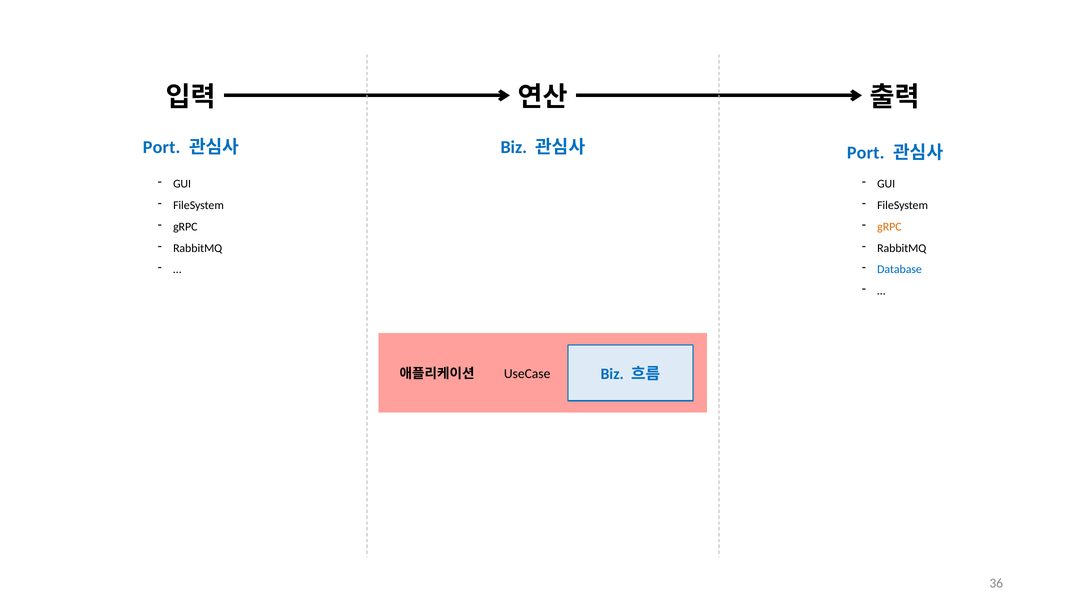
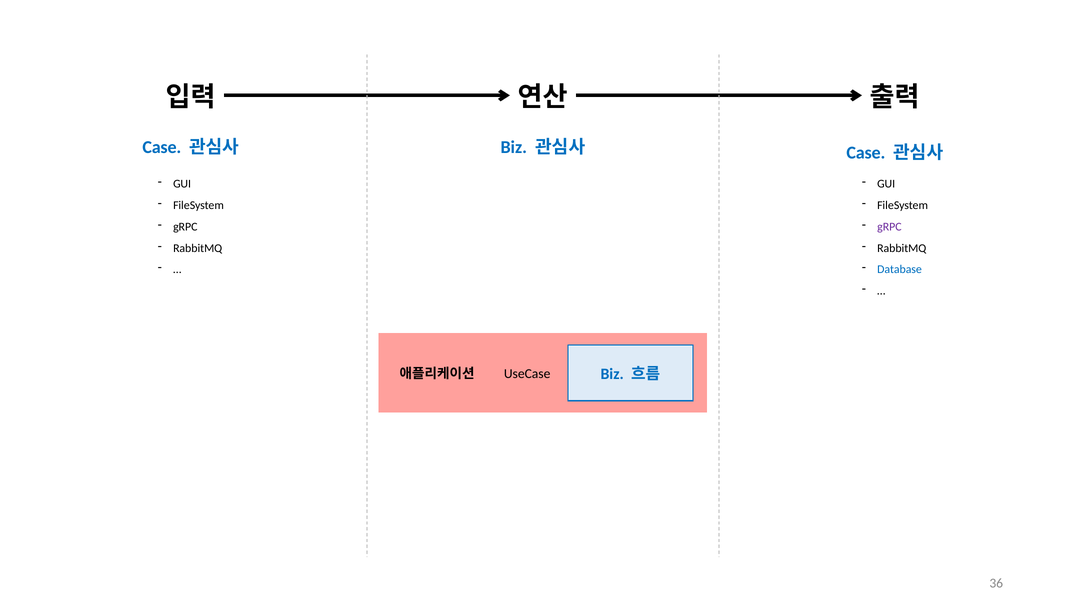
Port at (162, 147): Port -> Case
Port at (866, 153): Port -> Case
gRPC at (889, 227) colour: orange -> purple
